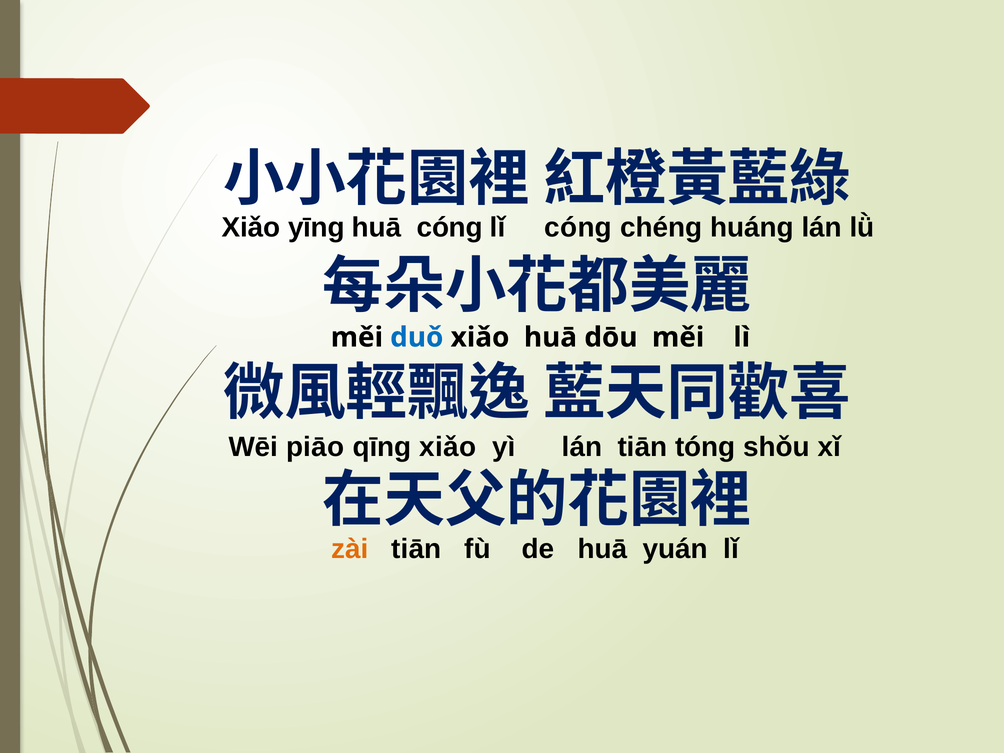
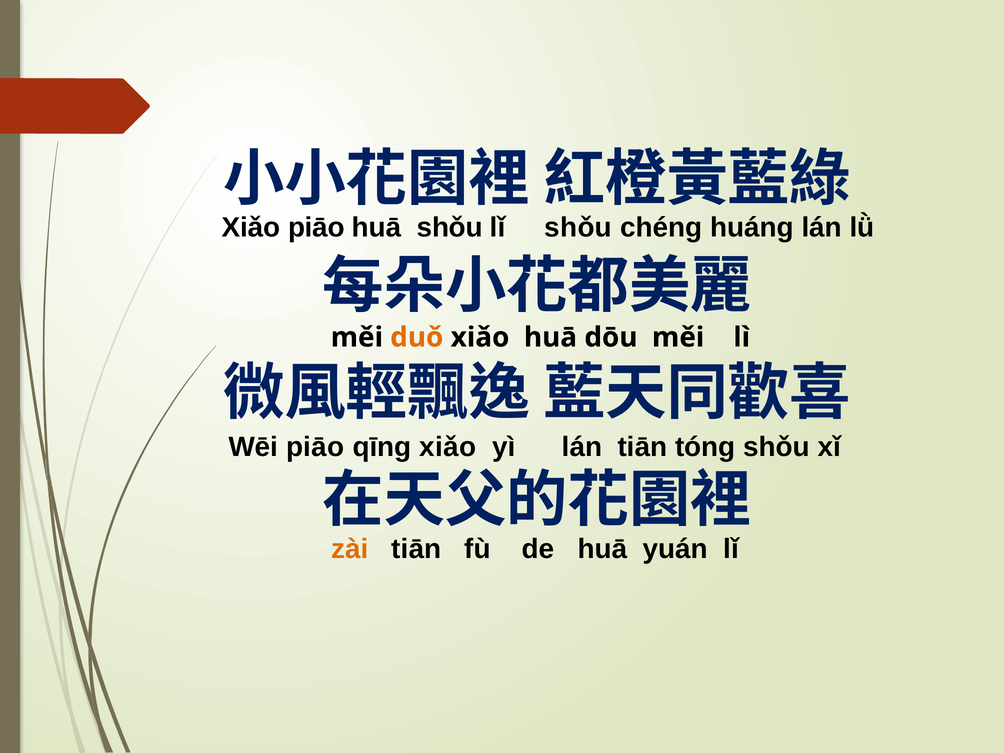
Xiǎo yīng: yīng -> piāo
huā cóng: cóng -> shǒu
lǐ cóng: cóng -> shǒu
duǒ colour: blue -> orange
